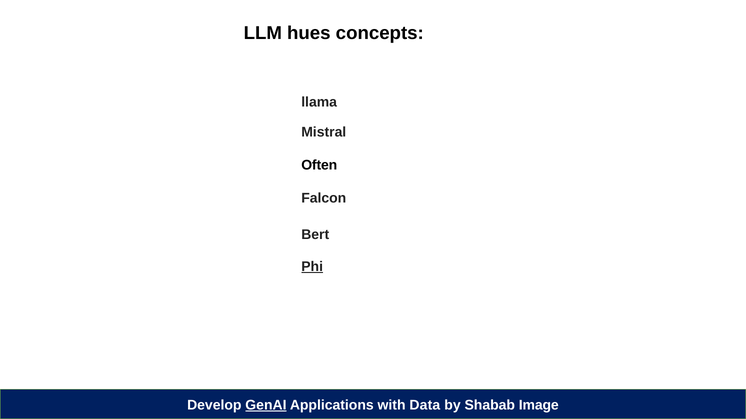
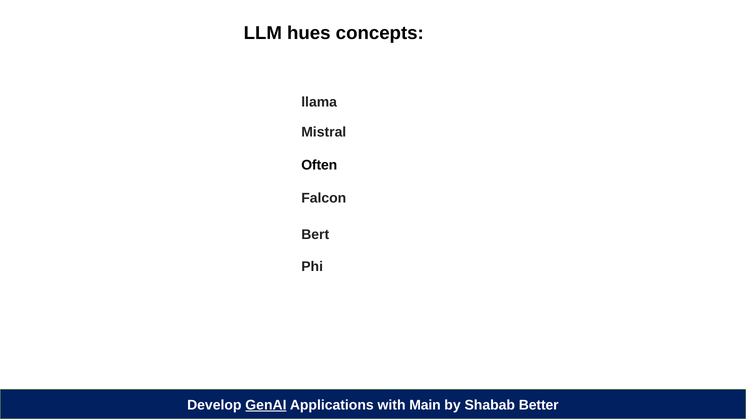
Phi underline: present -> none
Data: Data -> Main
Image: Image -> Better
